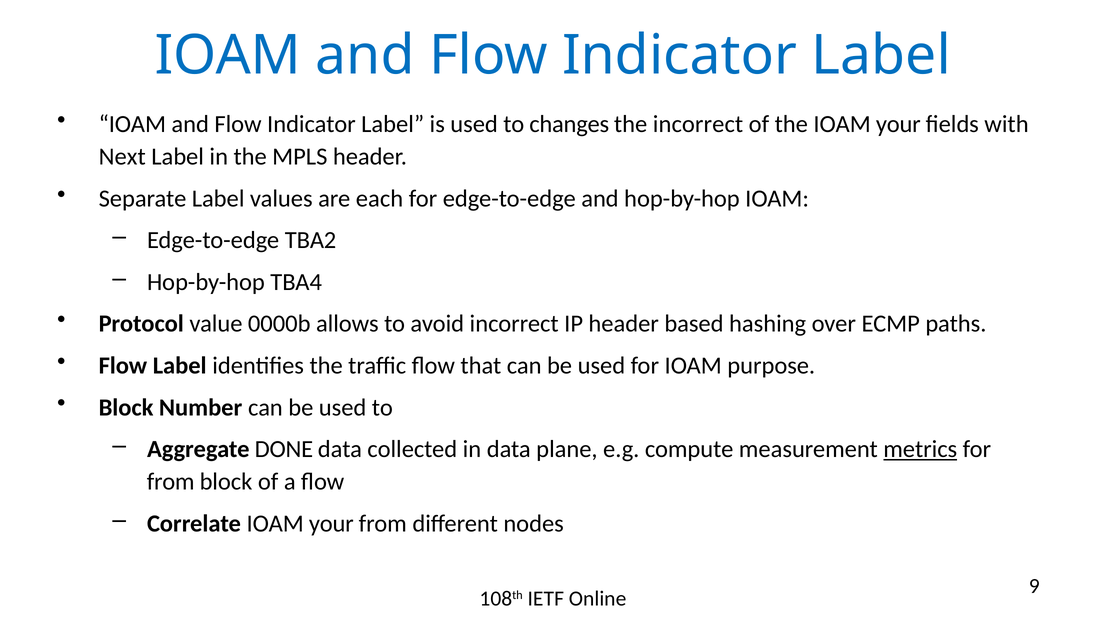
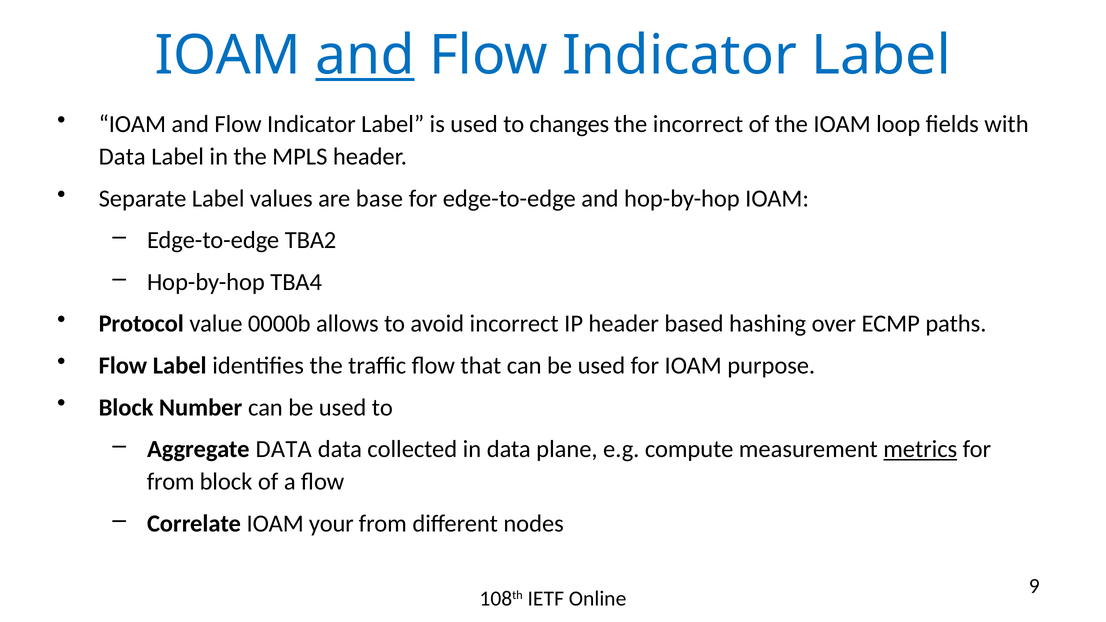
and at (365, 56) underline: none -> present
the IOAM your: your -> loop
Next at (122, 157): Next -> Data
each: each -> base
Aggregate DONE: DONE -> DATA
